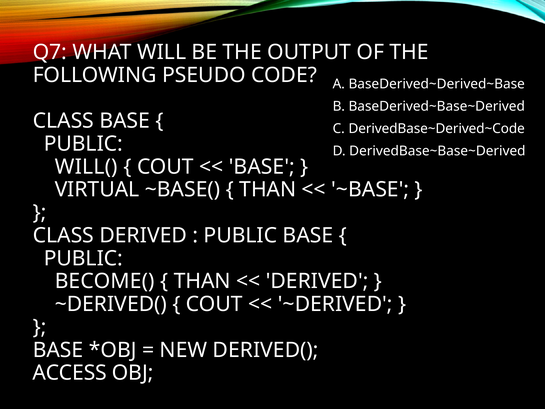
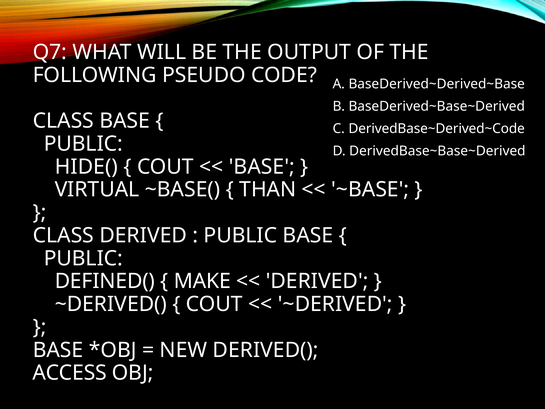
WILL(: WILL( -> HIDE(
BECOME(: BECOME( -> DEFINED(
THAN at (202, 281): THAN -> MAKE
